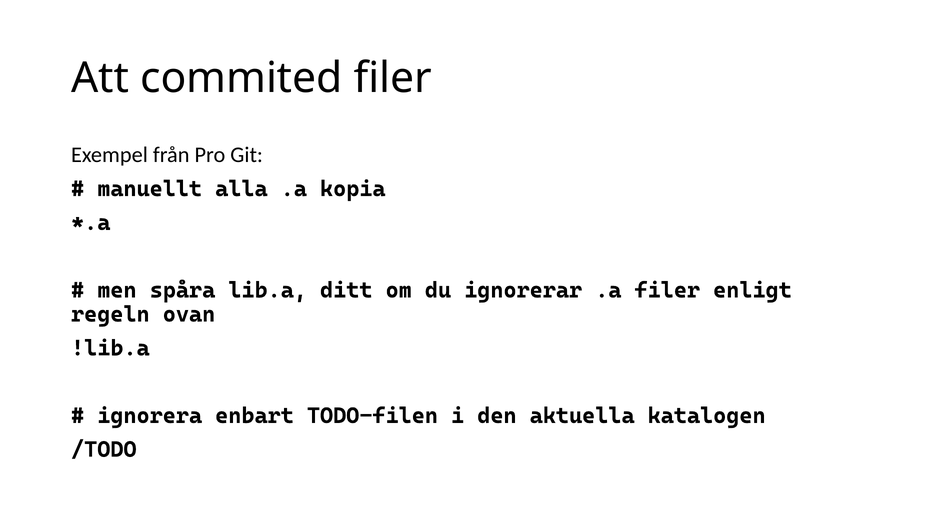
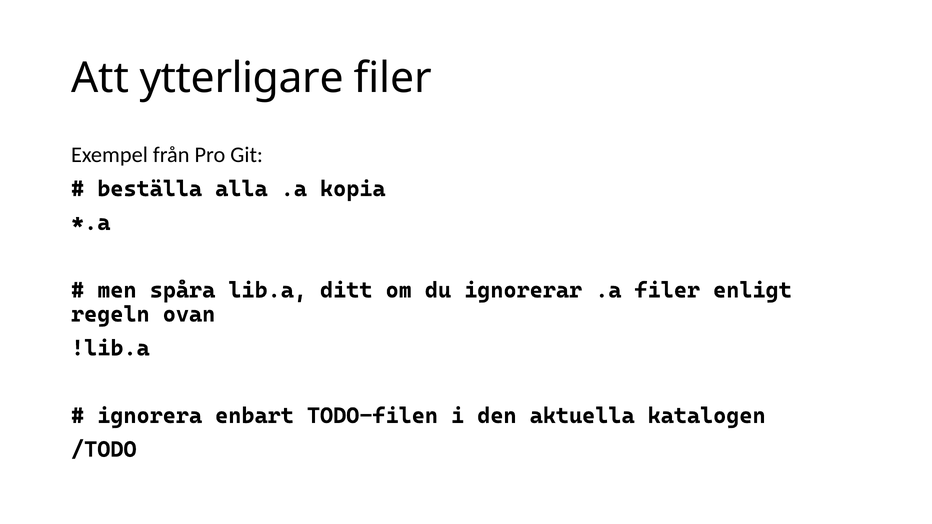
commited: commited -> ytterligare
manuellt: manuellt -> beställa
